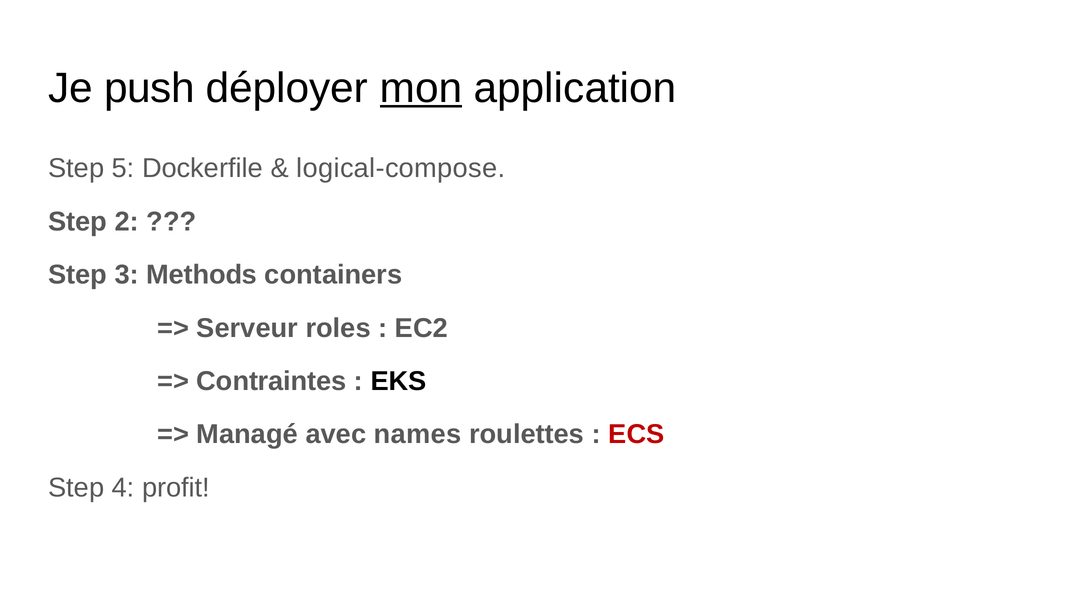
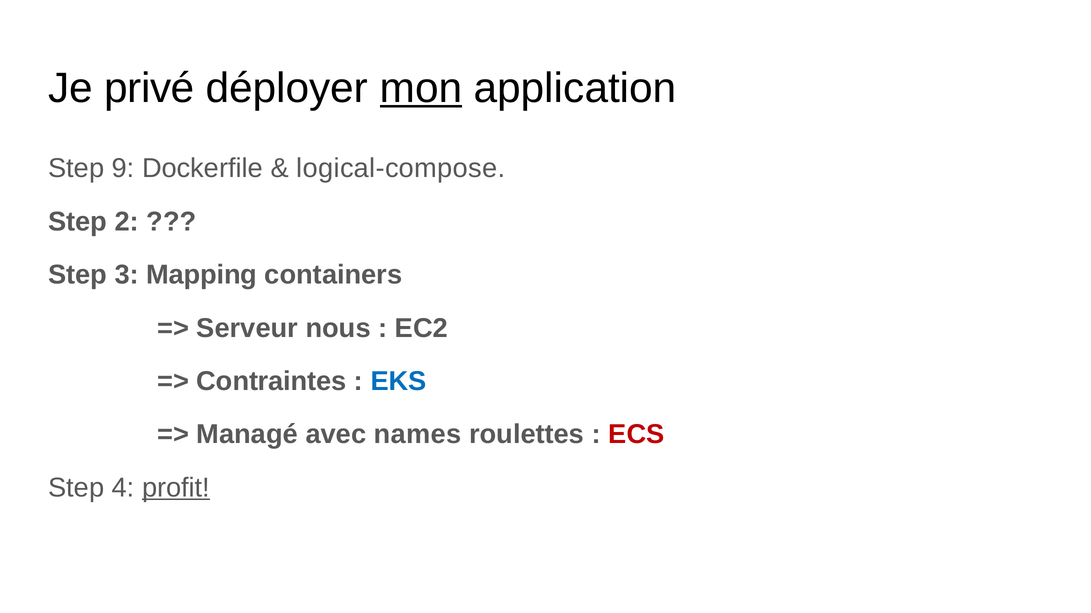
push: push -> privé
5: 5 -> 9
Methods: Methods -> Mapping
roles: roles -> nous
EKS colour: black -> blue
profit underline: none -> present
